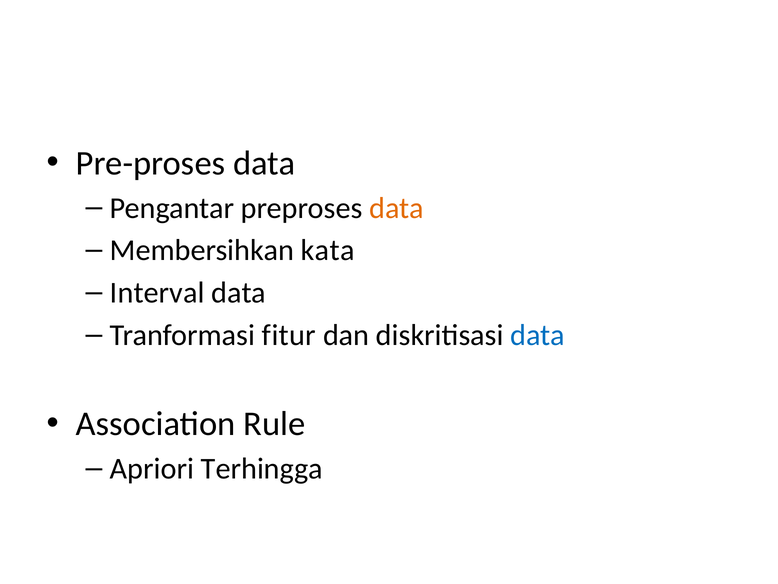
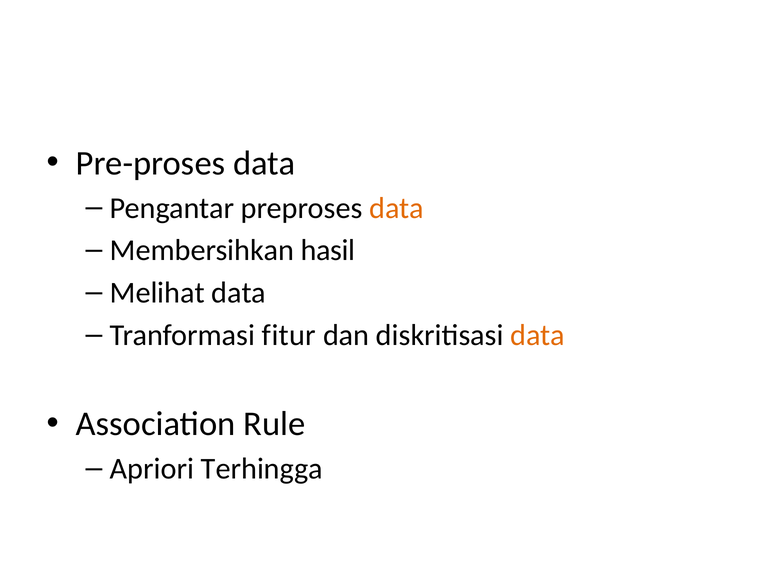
kata: kata -> hasil
Interval: Interval -> Melihat
data at (538, 335) colour: blue -> orange
